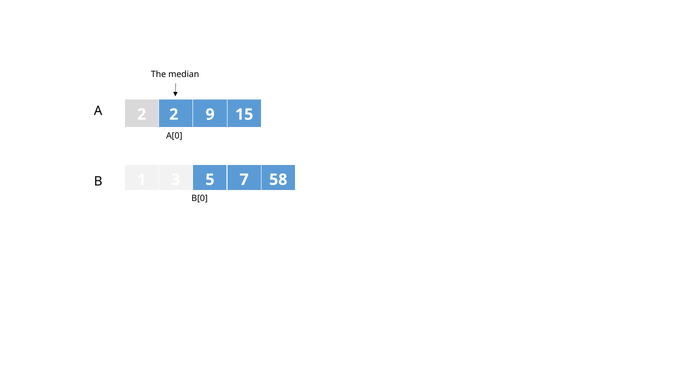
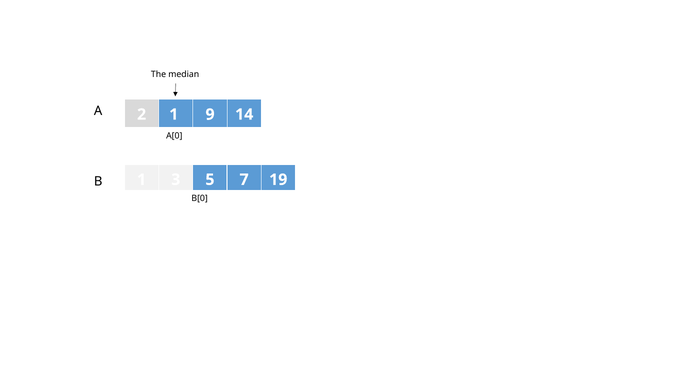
2 2: 2 -> 1
15: 15 -> 14
58: 58 -> 19
